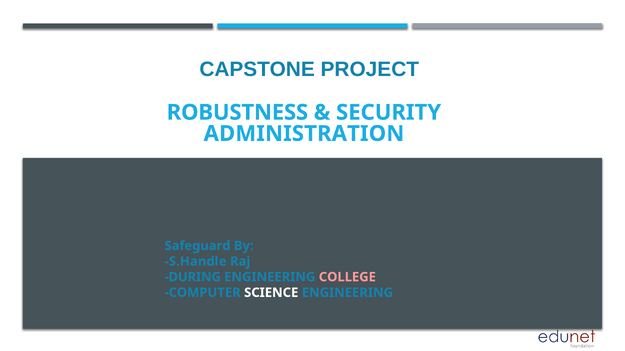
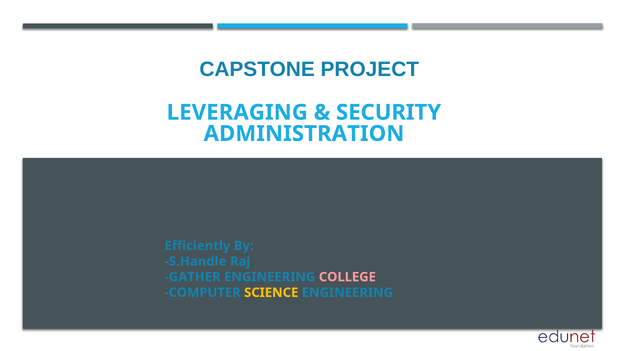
ROBUSTNESS: ROBUSTNESS -> LEVERAGING
Safeguard: Safeguard -> Efficiently
DURING: DURING -> GATHER
SCIENCE colour: white -> yellow
